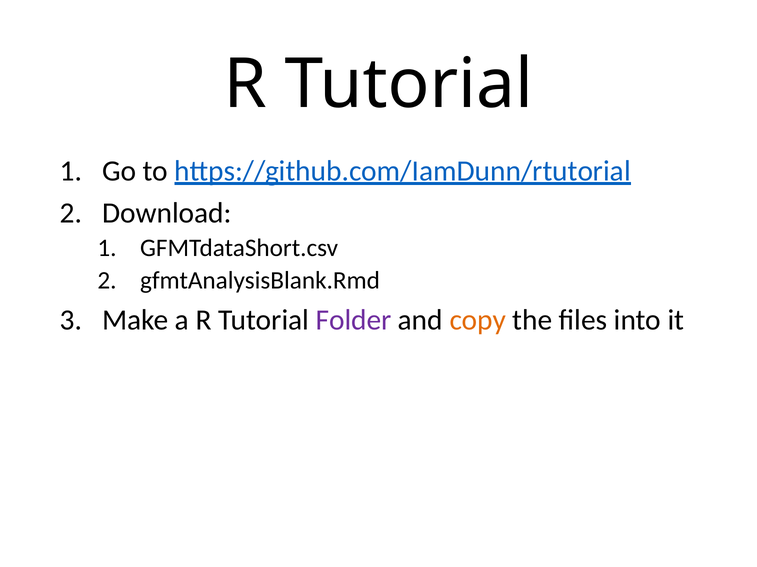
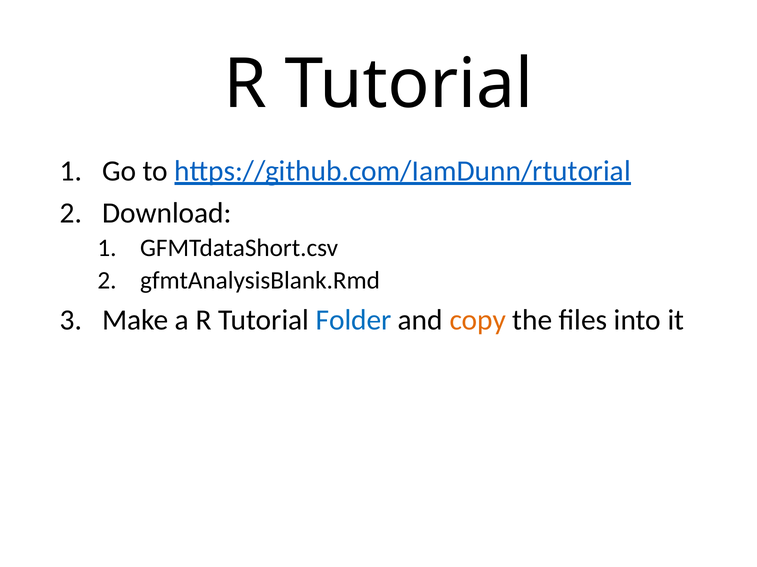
Folder colour: purple -> blue
